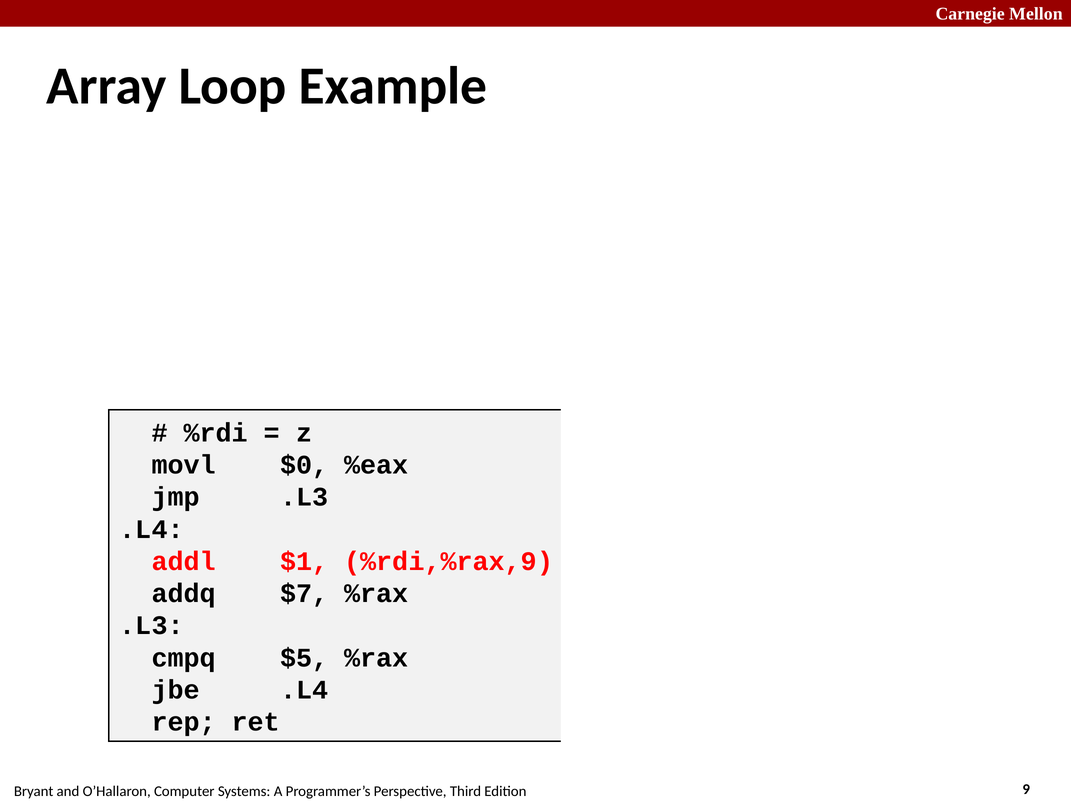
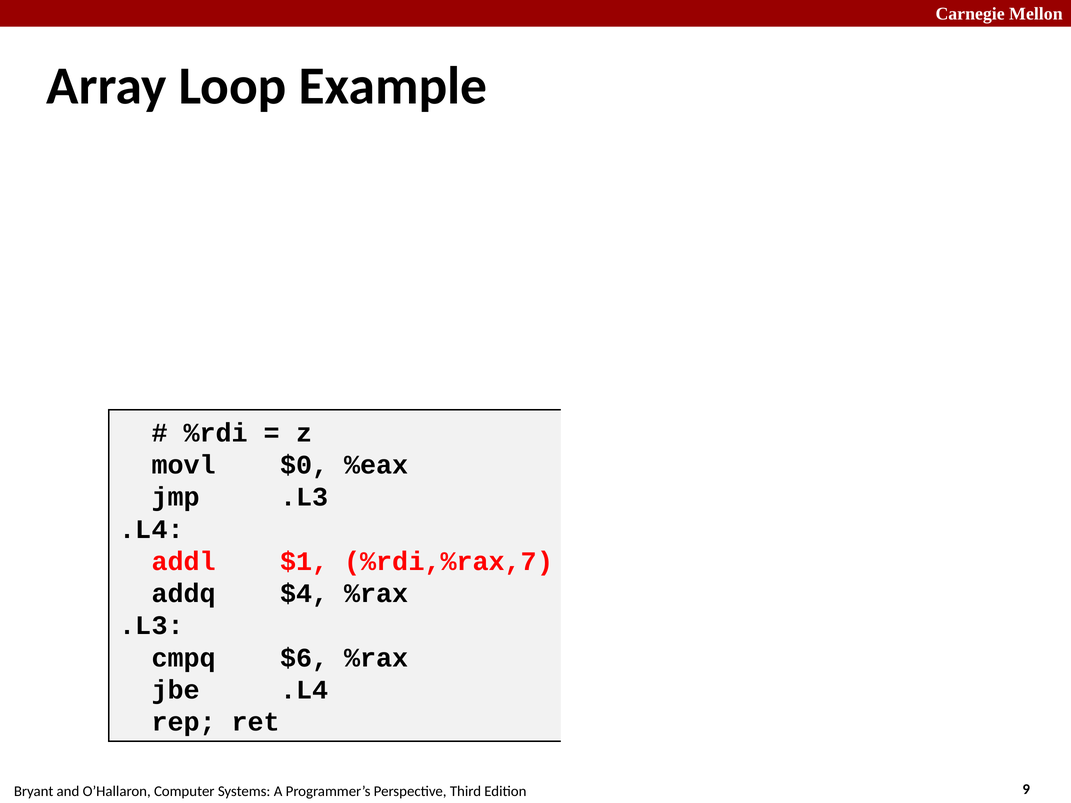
%rdi,%rax,9: %rdi,%rax,9 -> %rdi,%rax,7
$7: $7 -> $4
$5: $5 -> $6
